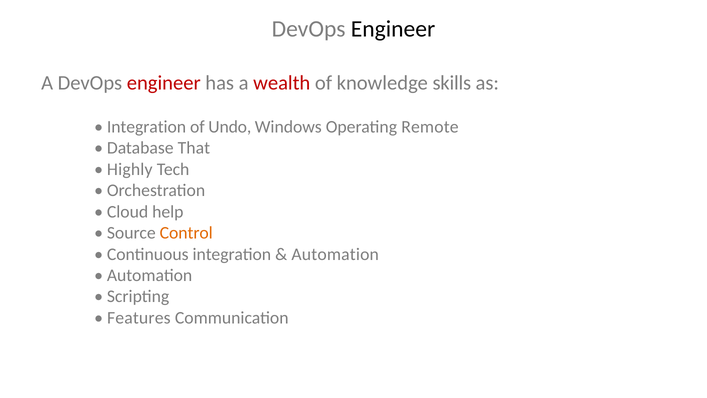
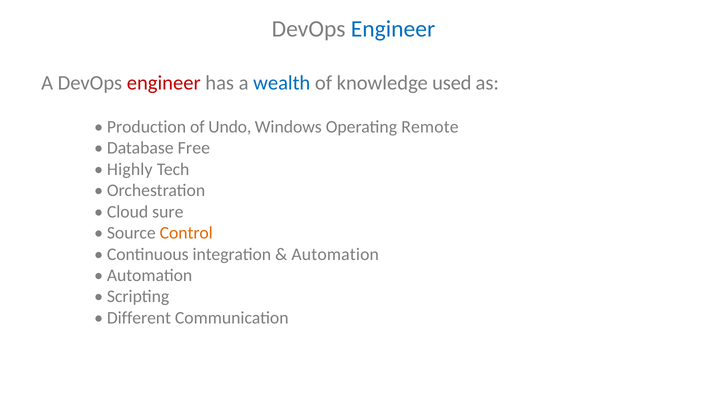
Engineer at (393, 29) colour: black -> blue
wealth colour: red -> blue
skills: skills -> used
Integration at (147, 127): Integration -> Production
That: That -> Free
help: help -> sure
Features: Features -> Different
